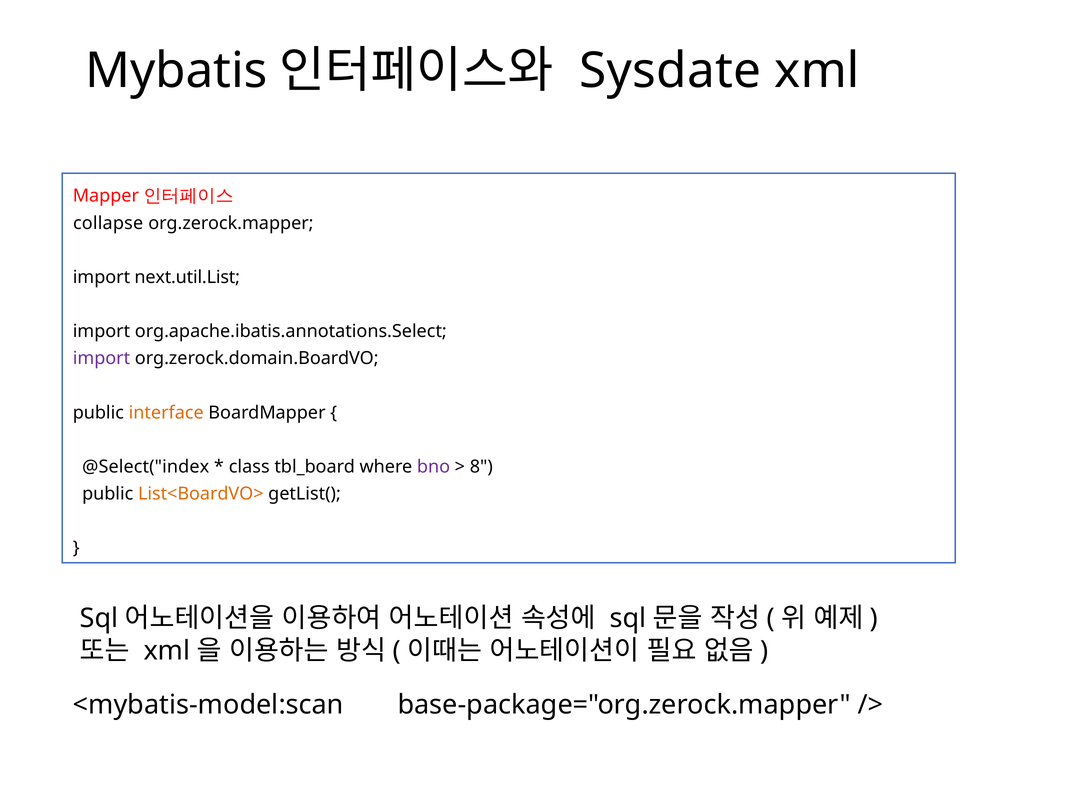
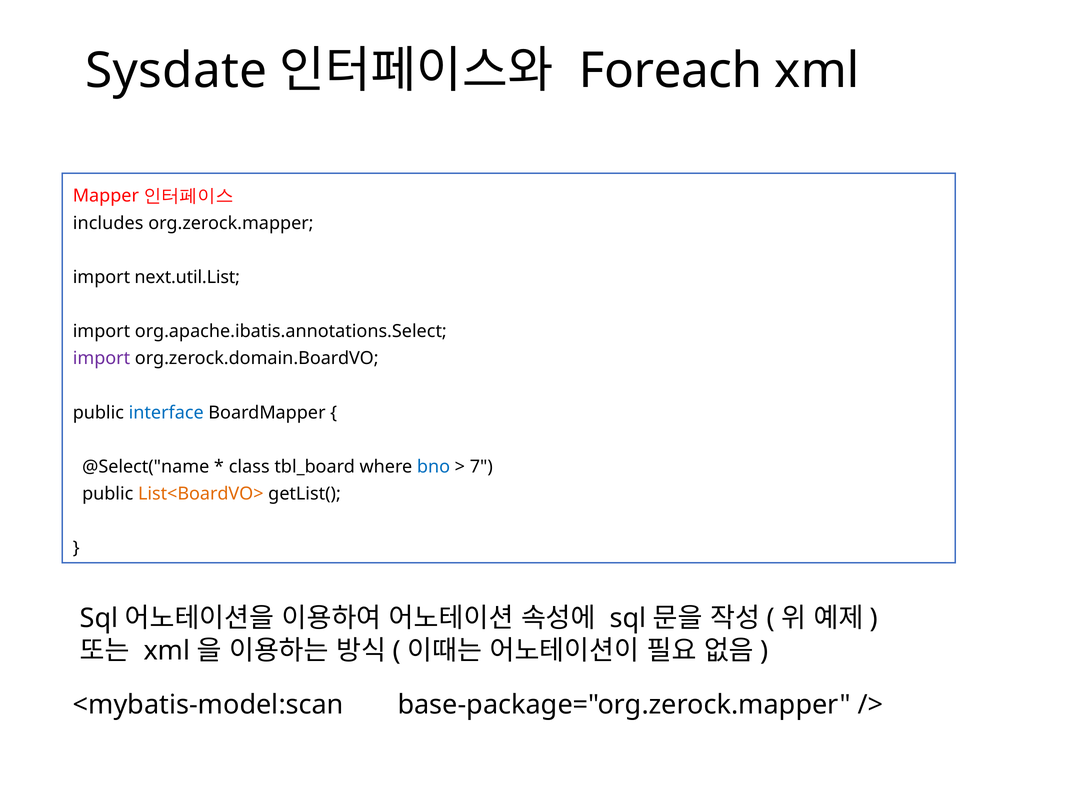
Mybatis: Mybatis -> Sysdate
Sysdate: Sysdate -> Foreach
collapse: collapse -> includes
interface colour: orange -> blue
@Select("index: @Select("index -> @Select("name
bno colour: purple -> blue
8: 8 -> 7
